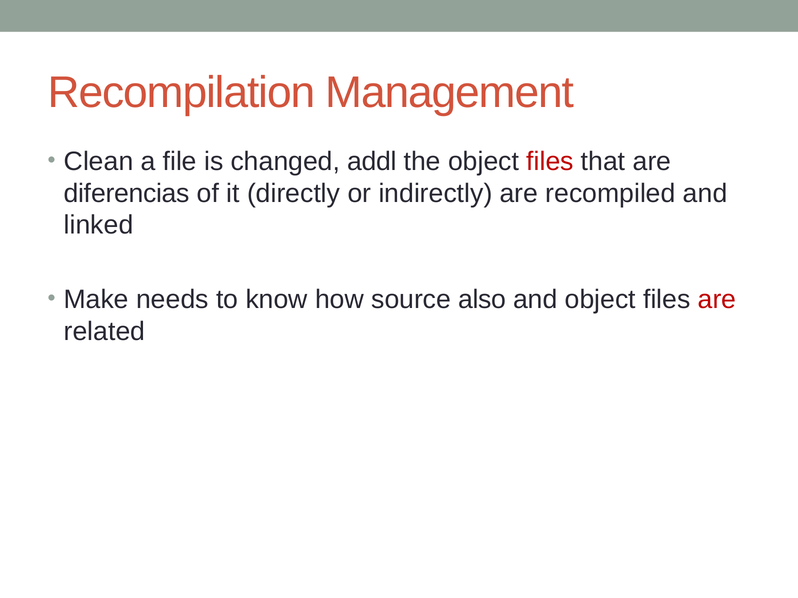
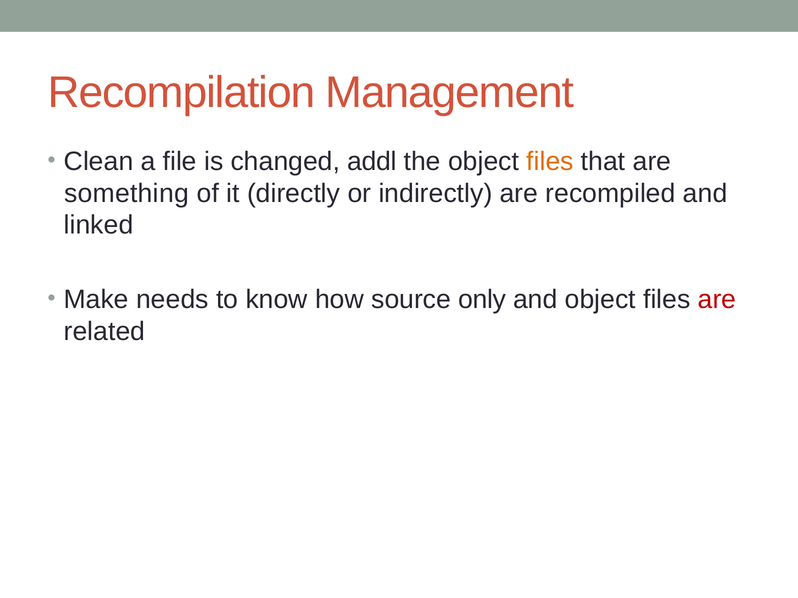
files at (550, 161) colour: red -> orange
diferencias: diferencias -> something
also: also -> only
